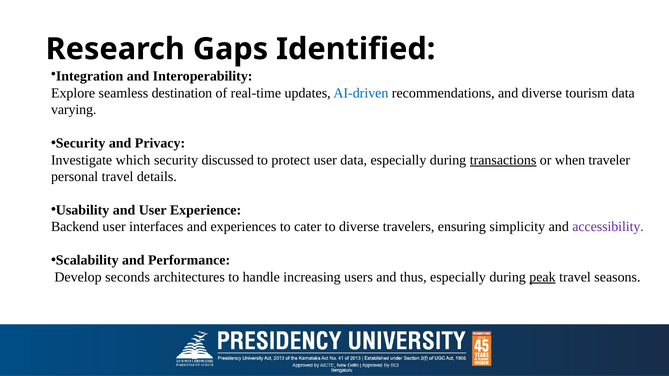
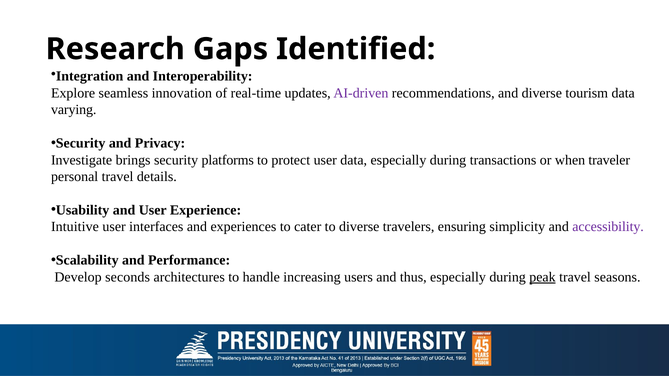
destination: destination -> innovation
AI-driven colour: blue -> purple
which: which -> brings
discussed: discussed -> platforms
transactions underline: present -> none
Backend: Backend -> Intuitive
